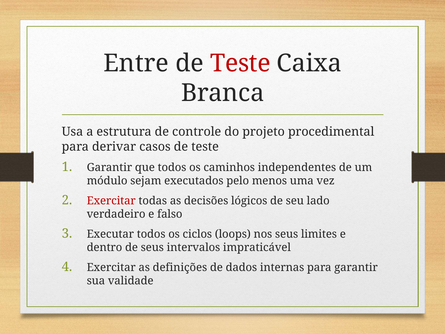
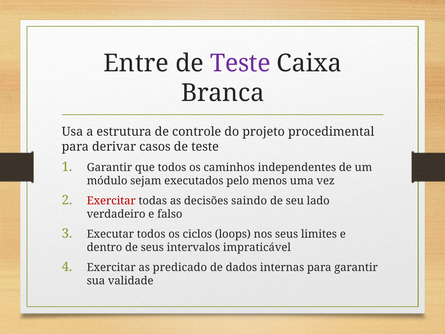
Teste at (240, 63) colour: red -> purple
lógicos: lógicos -> saindo
definições: definições -> predicado
